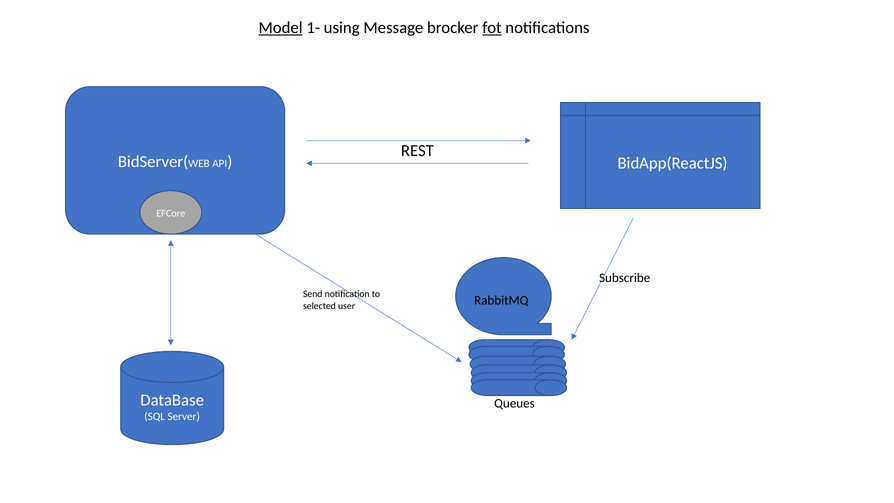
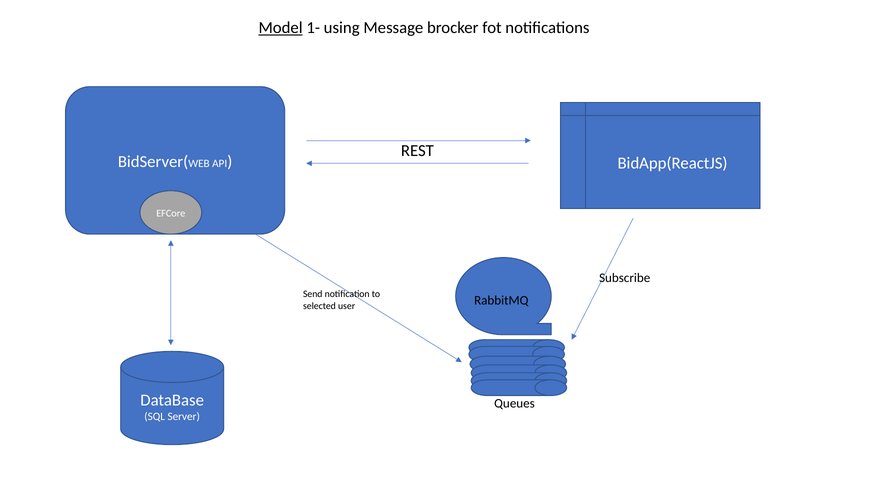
fot underline: present -> none
